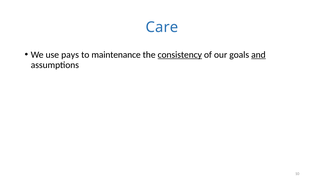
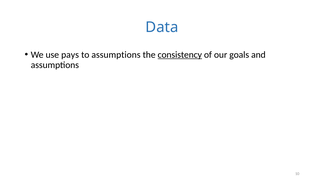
Care: Care -> Data
to maintenance: maintenance -> assumptions
and underline: present -> none
